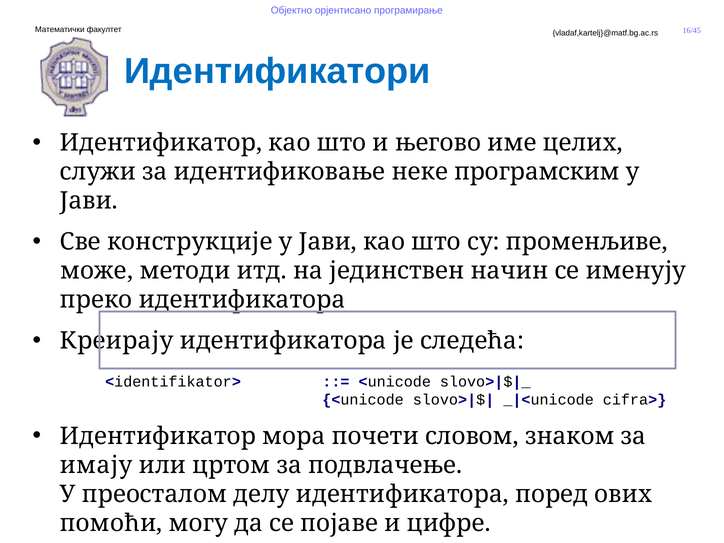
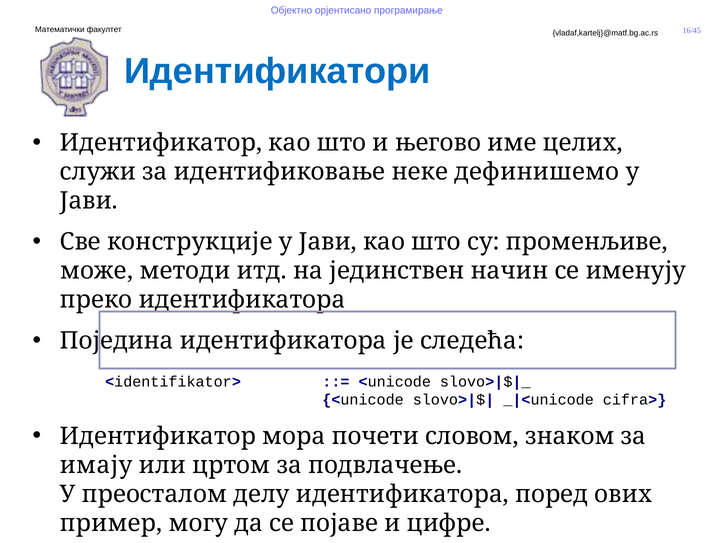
програмским: програмским -> дефинишемо
Креирају: Креирају -> Поједина
помоћи: помоћи -> пример
